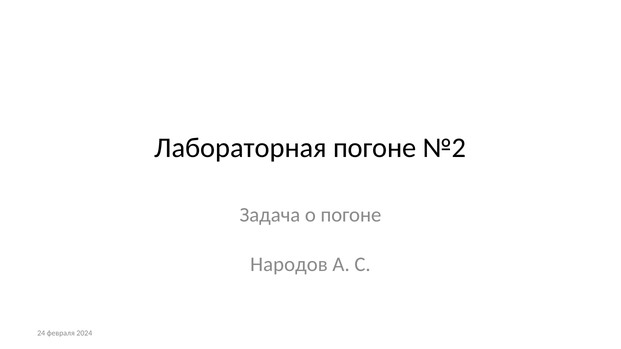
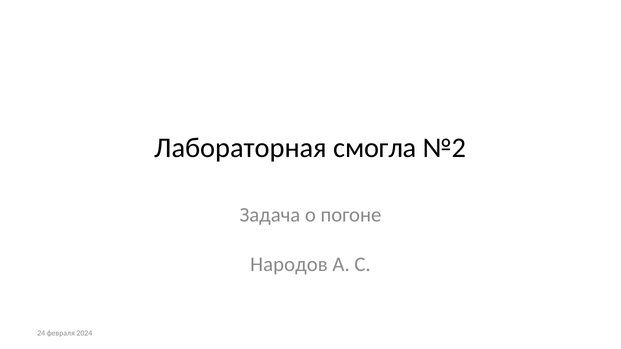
Лабораторная погоне: погоне -> смогла
